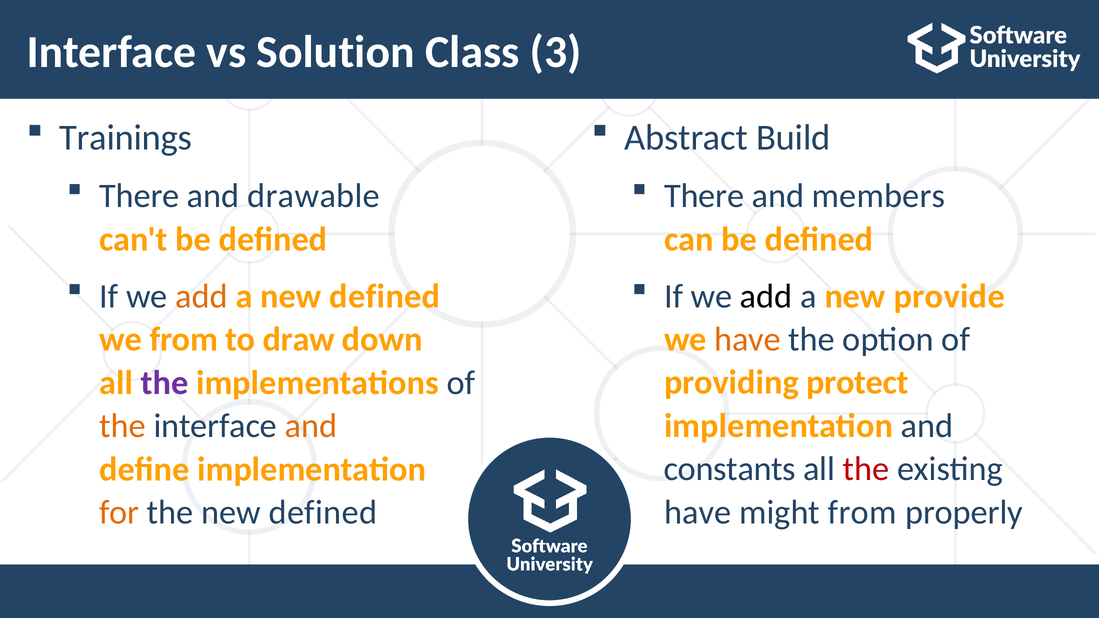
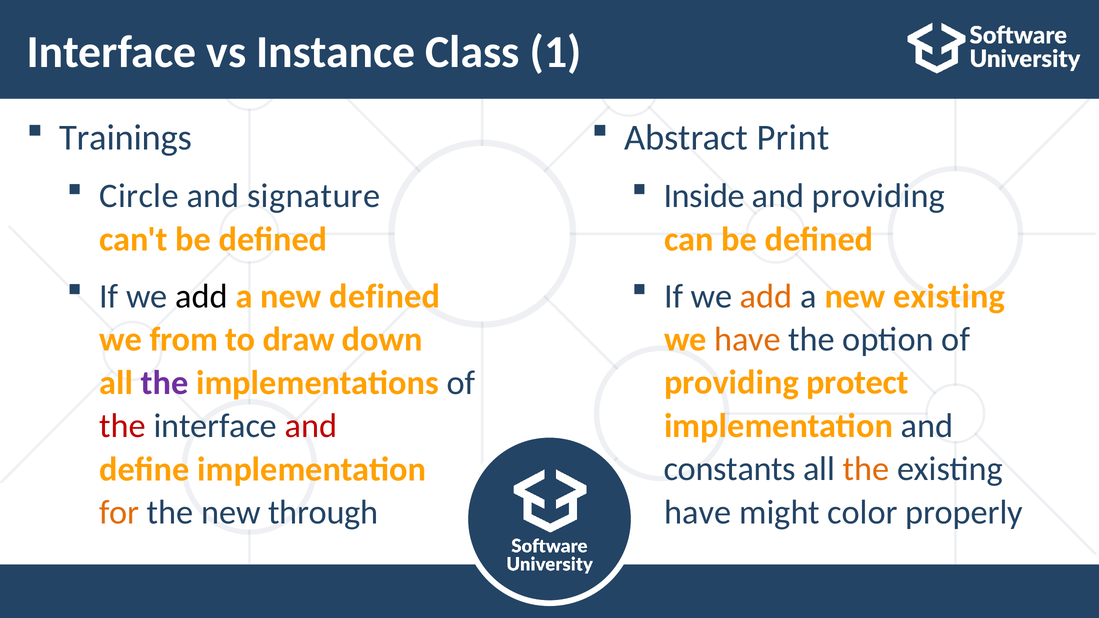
Solution: Solution -> Instance
3: 3 -> 1
Build: Build -> Print
There at (704, 196): There -> Inside
and members: members -> providing
There at (139, 196): There -> Circle
drawable: drawable -> signature
add at (201, 296) colour: orange -> black
add at (766, 296) colour: black -> orange
new provide: provide -> existing
the at (123, 426) colour: orange -> red
and at (311, 426) colour: orange -> red
the at (866, 469) colour: red -> orange
the new defined: defined -> through
might from: from -> color
